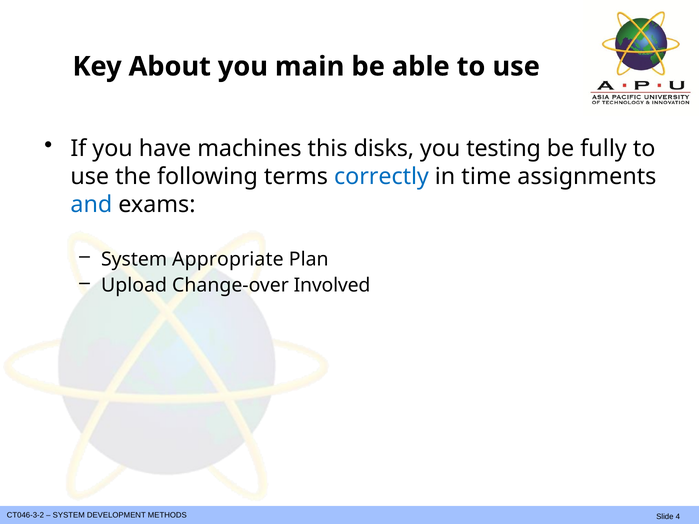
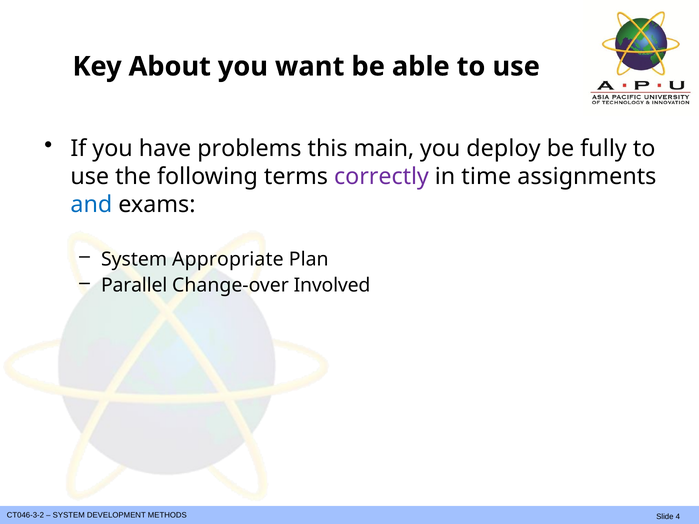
main: main -> want
machines: machines -> problems
disks: disks -> main
testing: testing -> deploy
correctly colour: blue -> purple
Upload: Upload -> Parallel
